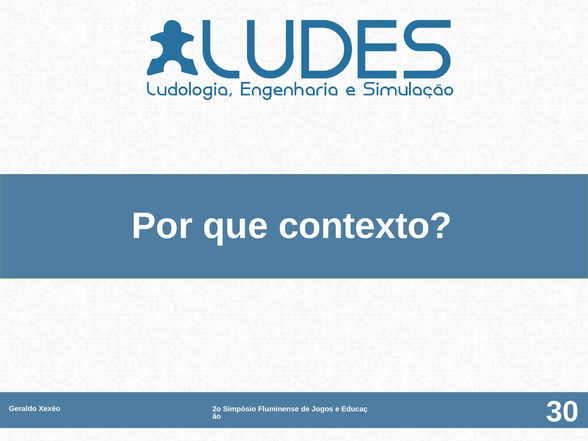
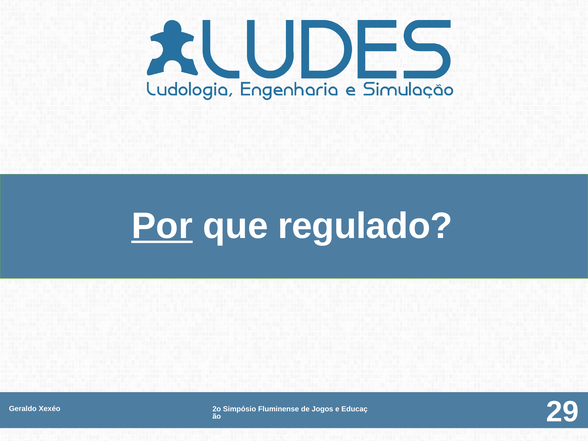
Por underline: none -> present
contexto: contexto -> regulado
30: 30 -> 29
